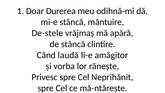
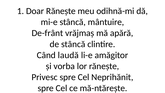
Doar Durerea: Durerea -> Rănește
De-stele: De-stele -> De-frânt
